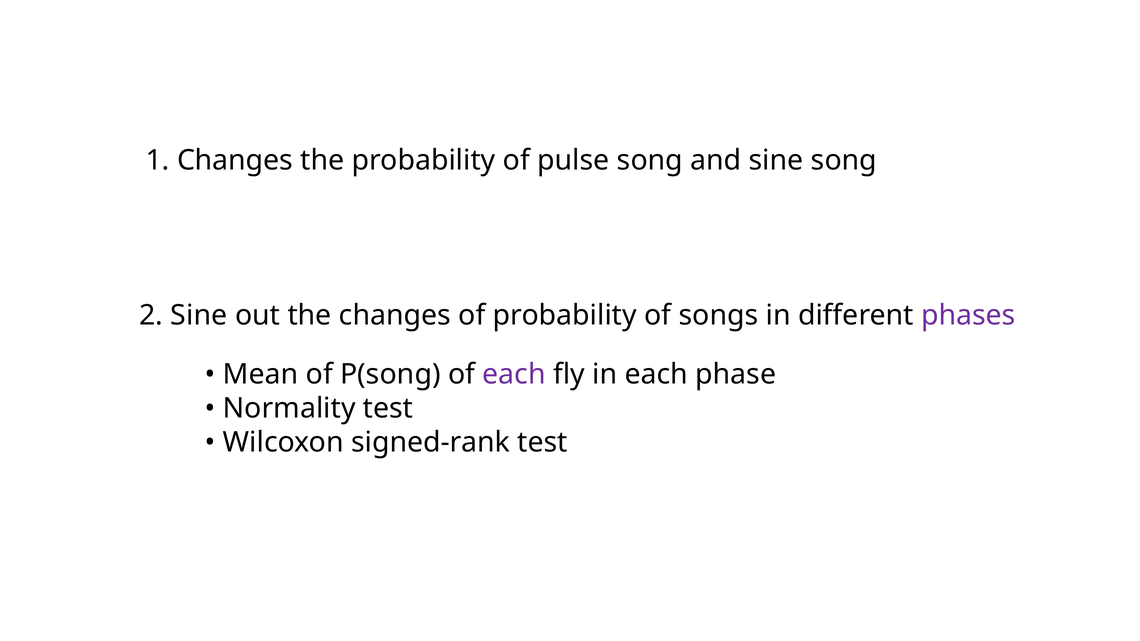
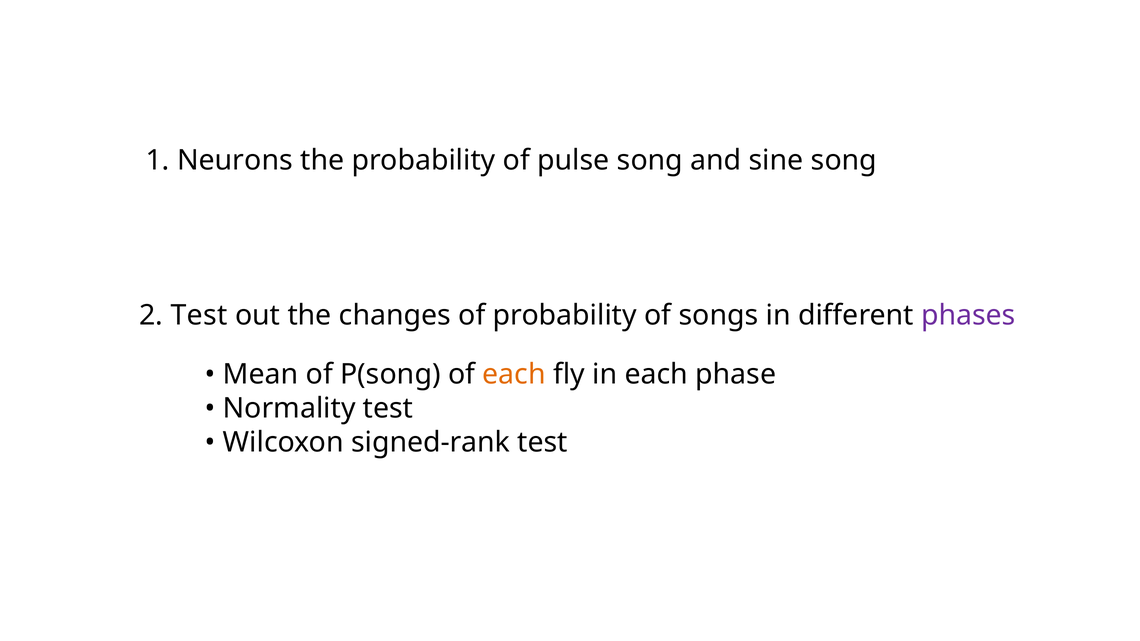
1 Changes: Changes -> Neurons
2 Sine: Sine -> Test
each at (514, 374) colour: purple -> orange
